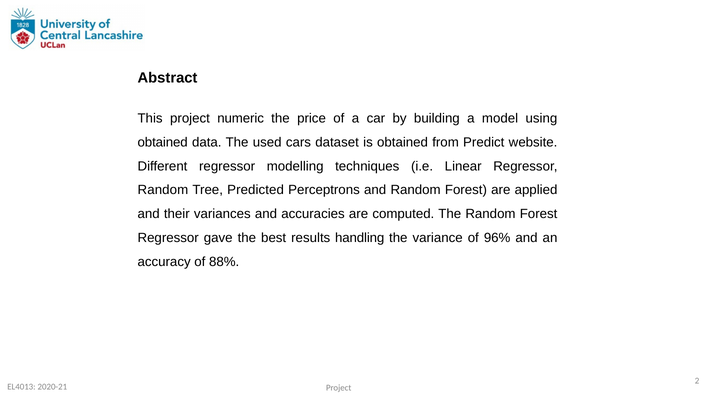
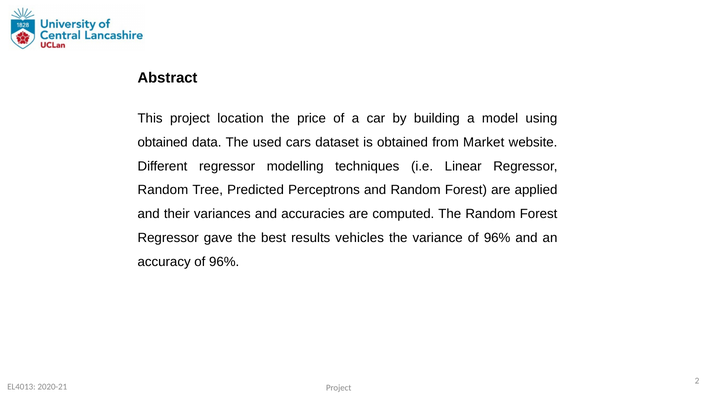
numeric: numeric -> location
Predict: Predict -> Market
handling: handling -> vehicles
accuracy of 88%: 88% -> 96%
